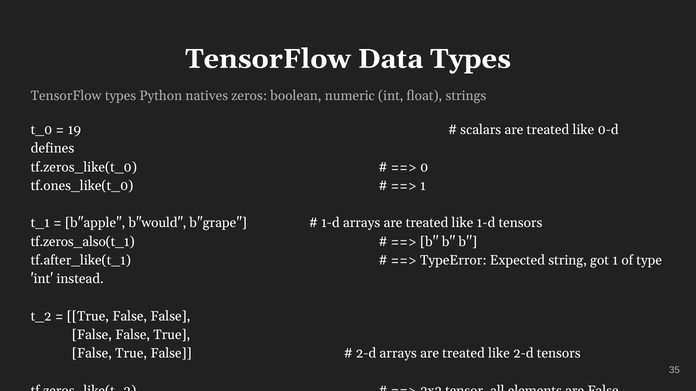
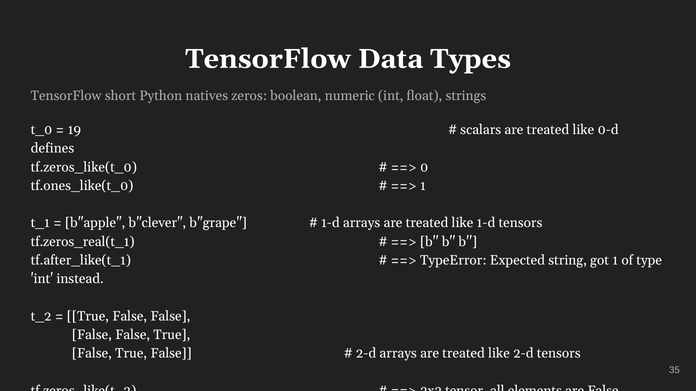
TensorFlow types: types -> short
b"would: b"would -> b"clever
tf.zeros_also(t_1: tf.zeros_also(t_1 -> tf.zeros_real(t_1
